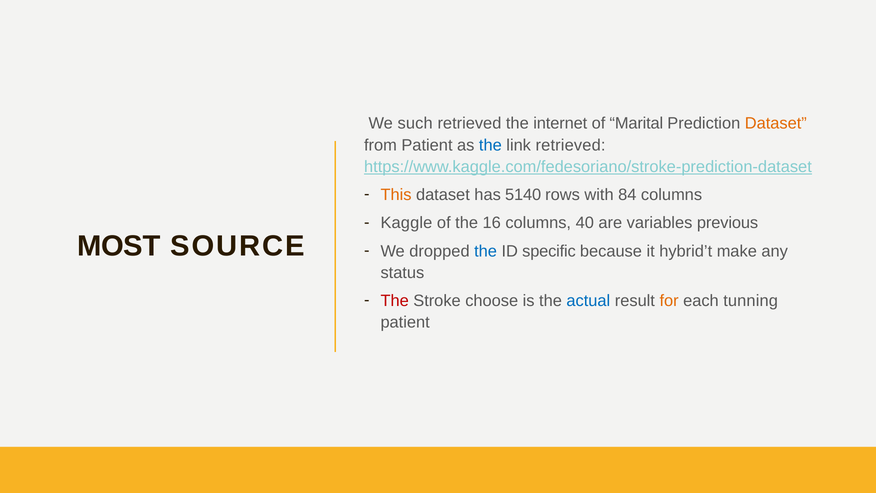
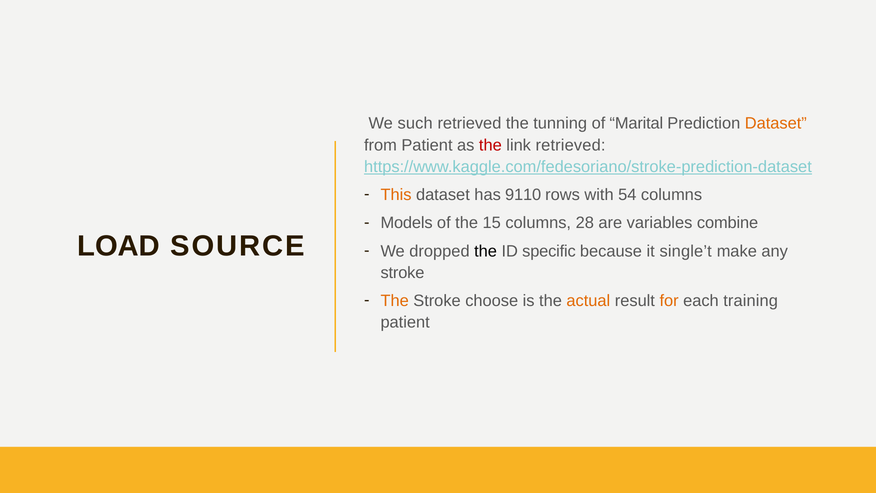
internet: internet -> tunning
the at (490, 145) colour: blue -> red
5140: 5140 -> 9110
84: 84 -> 54
Kaggle: Kaggle -> Models
16: 16 -> 15
40: 40 -> 28
previous: previous -> combine
MOST: MOST -> LOAD
the at (486, 251) colour: blue -> black
hybrid’t: hybrid’t -> single’t
status at (402, 273): status -> stroke
The at (395, 301) colour: red -> orange
actual colour: blue -> orange
tunning: tunning -> training
